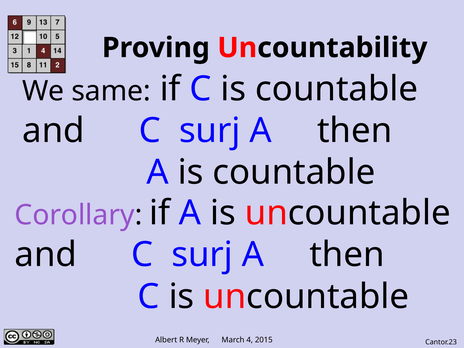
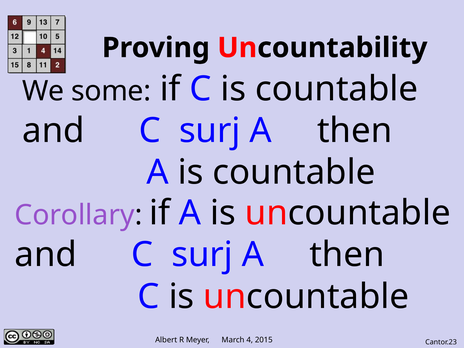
same: same -> some
